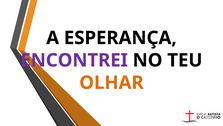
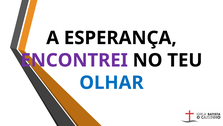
OLHAR colour: orange -> blue
